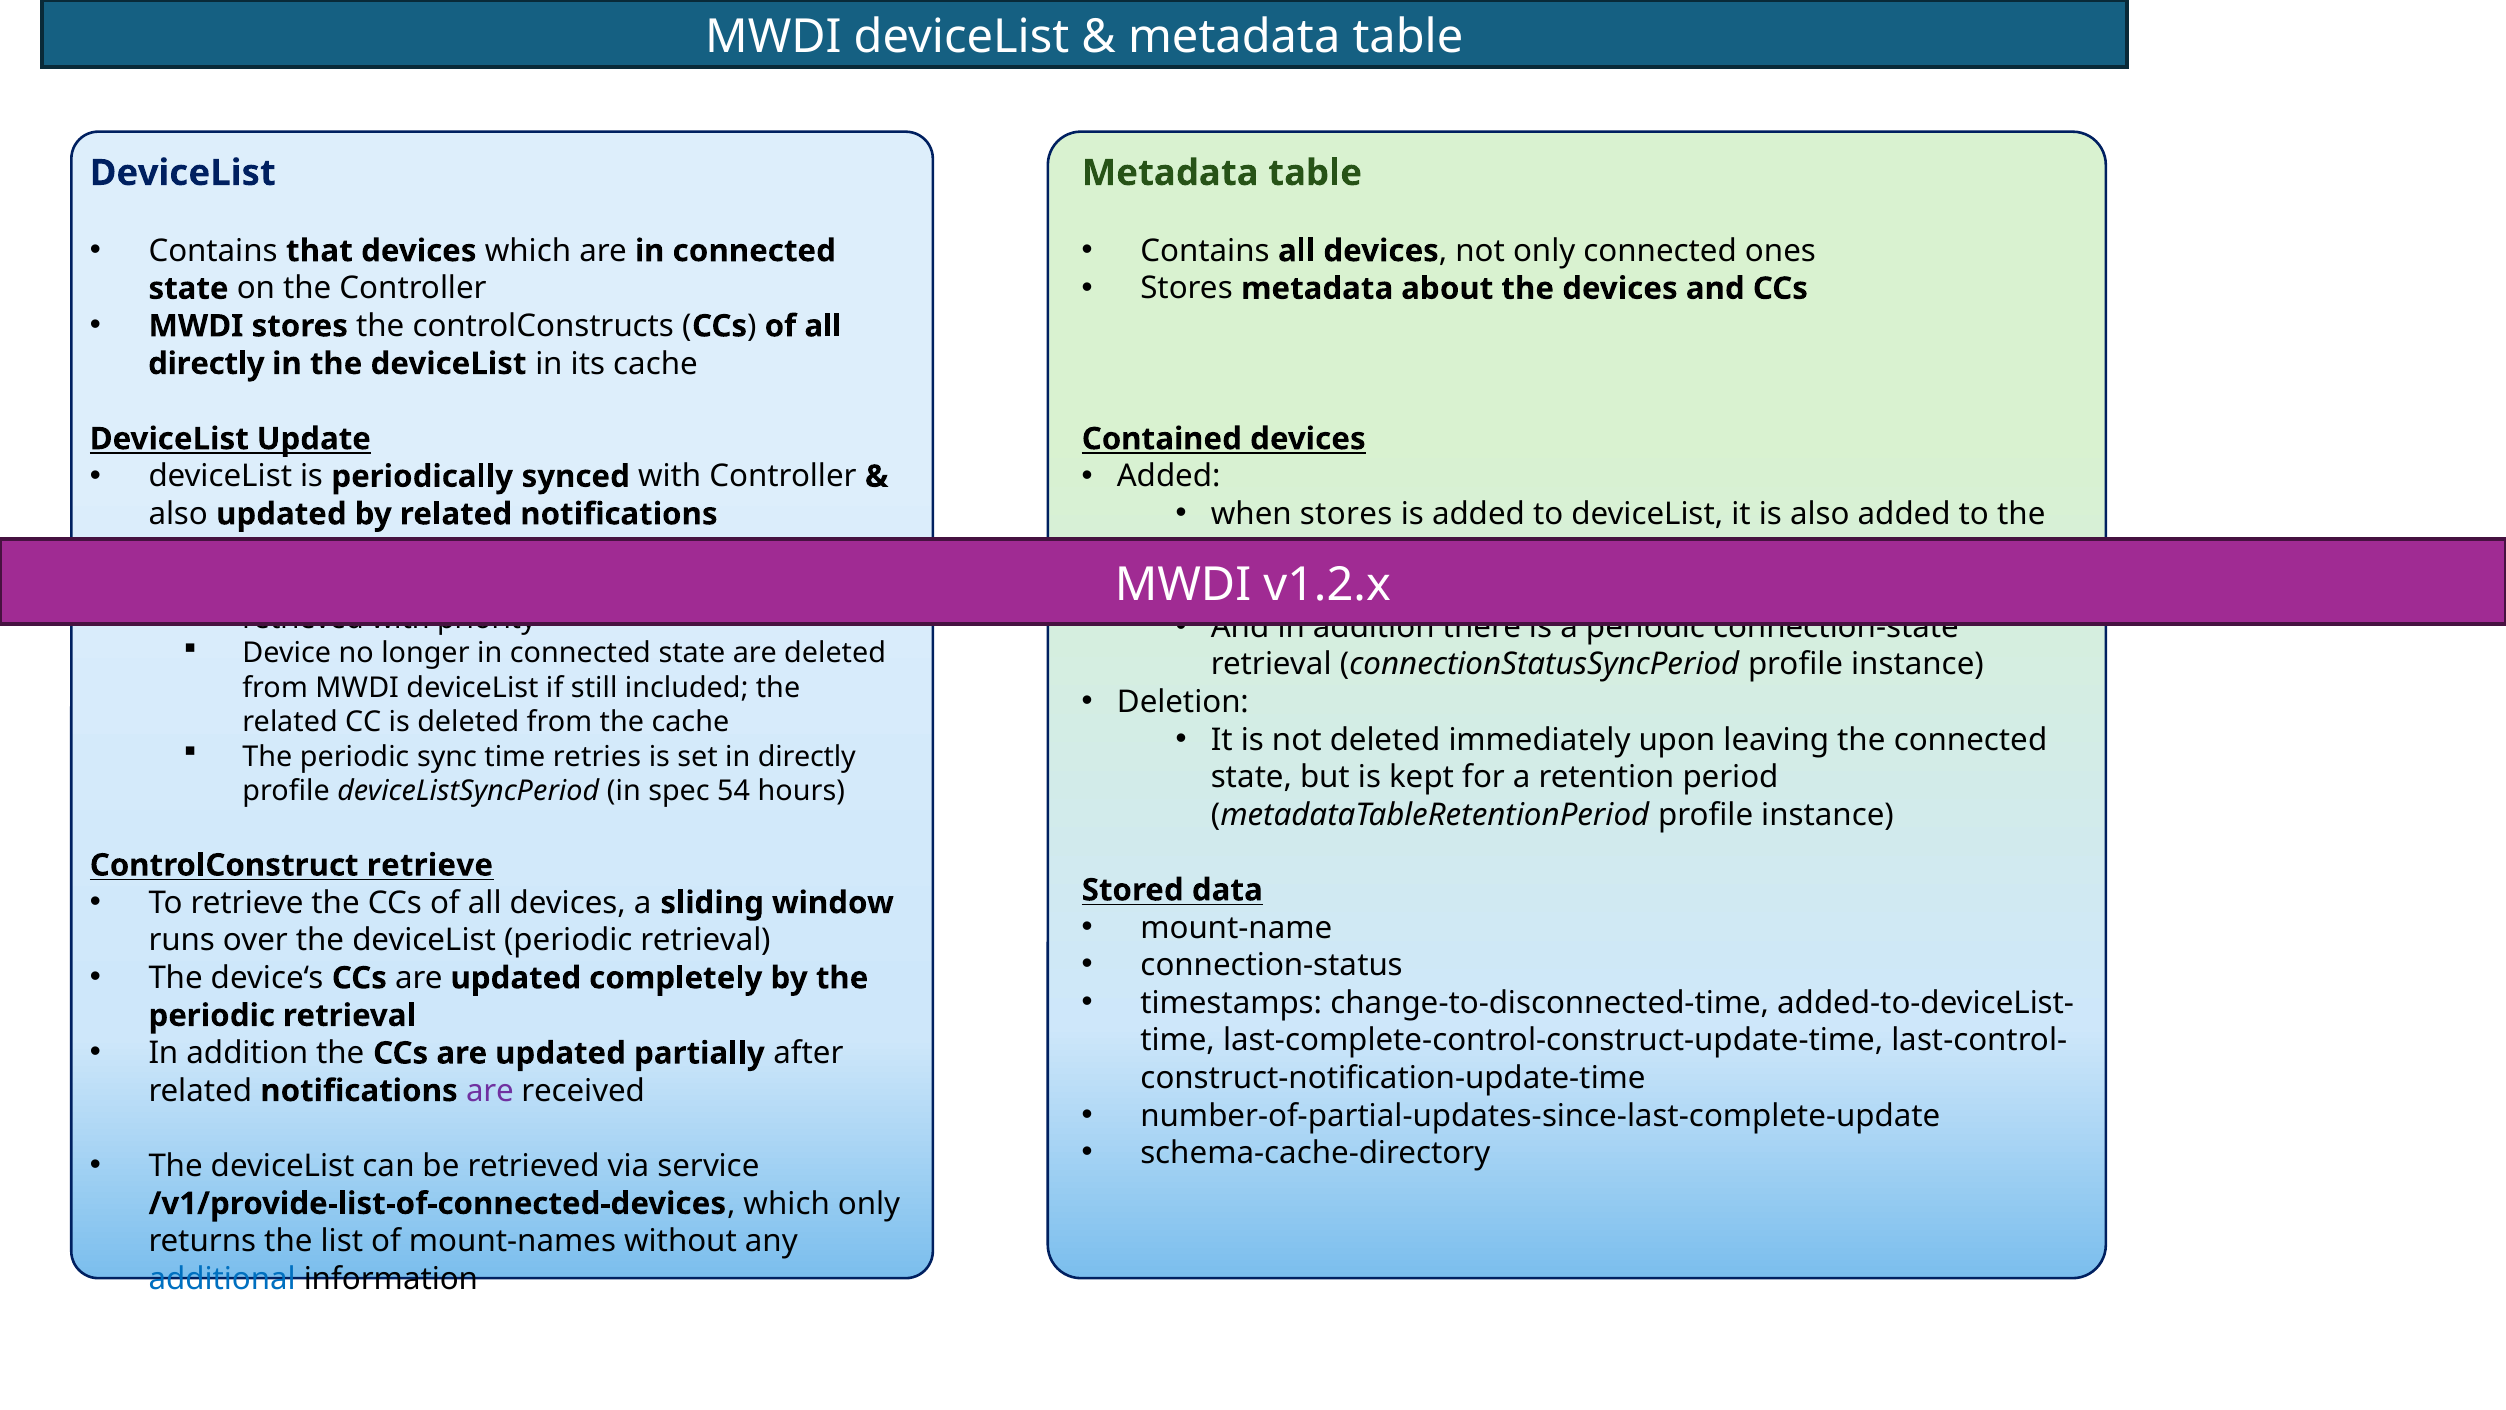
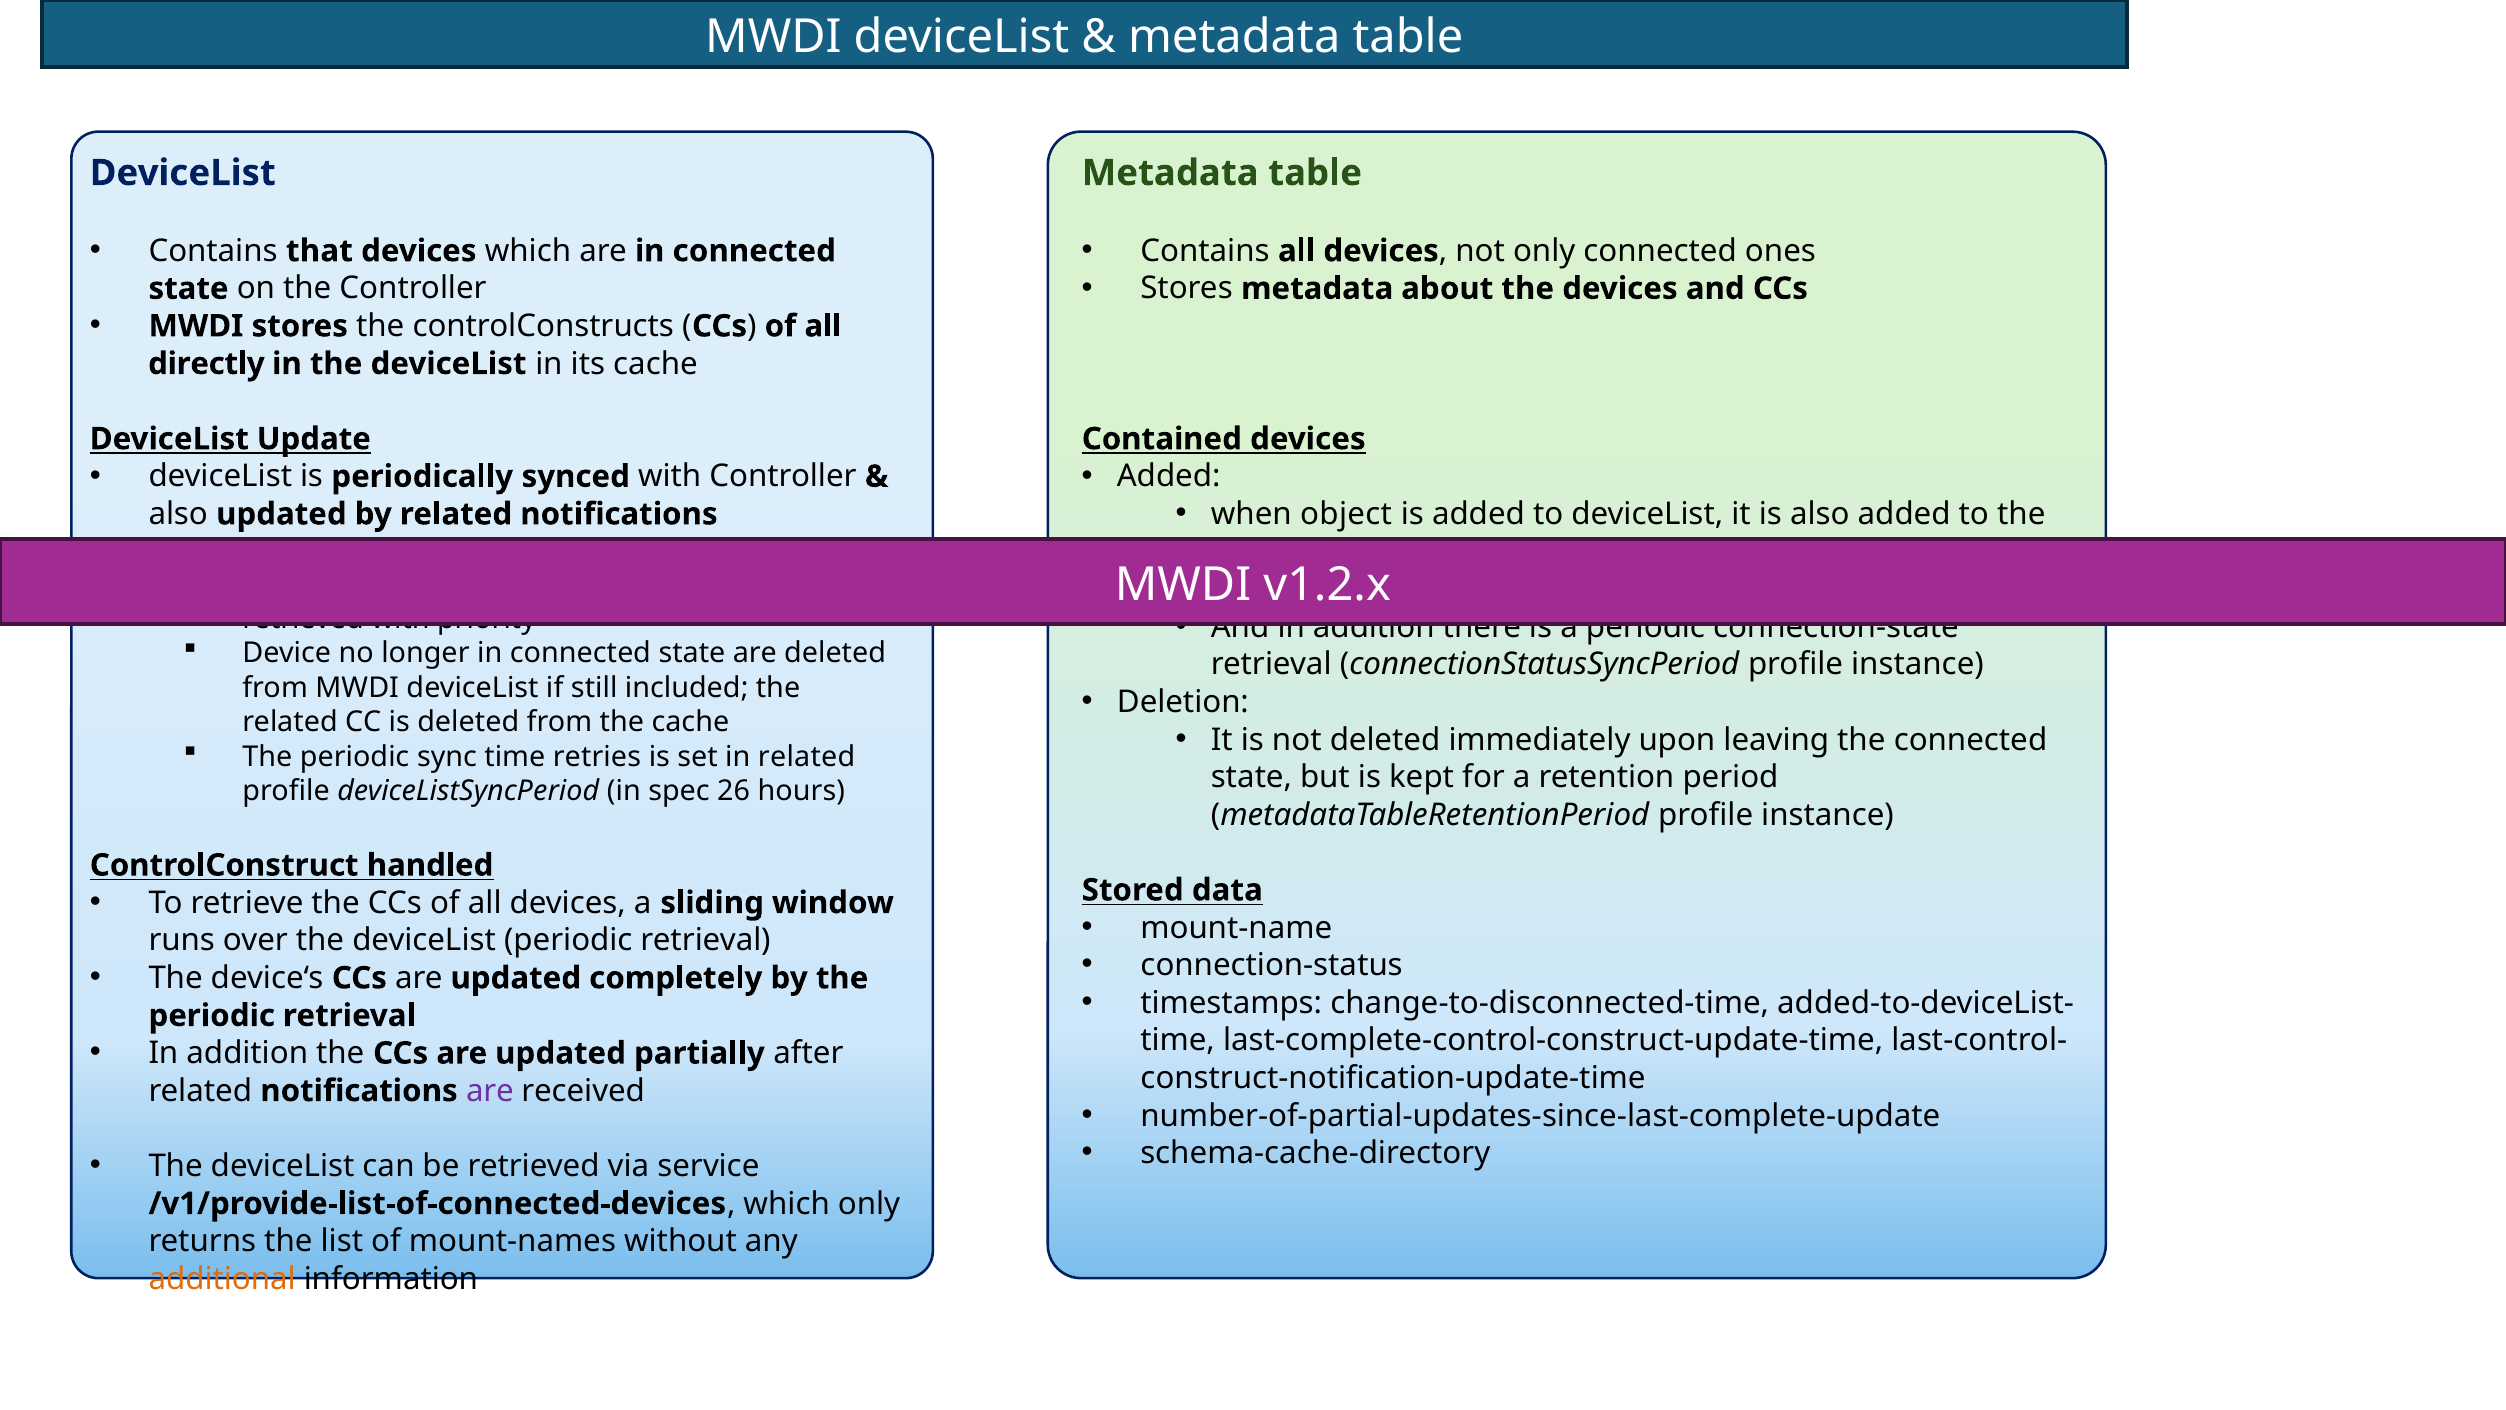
when stores: stores -> object
in directly: directly -> related
54: 54 -> 26
ControlConstruct retrieve: retrieve -> handled
additional colour: blue -> orange
